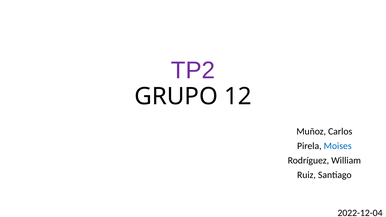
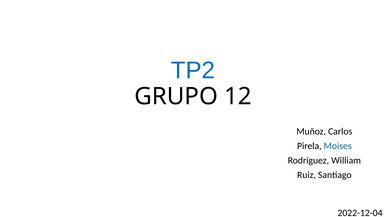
TP2 colour: purple -> blue
